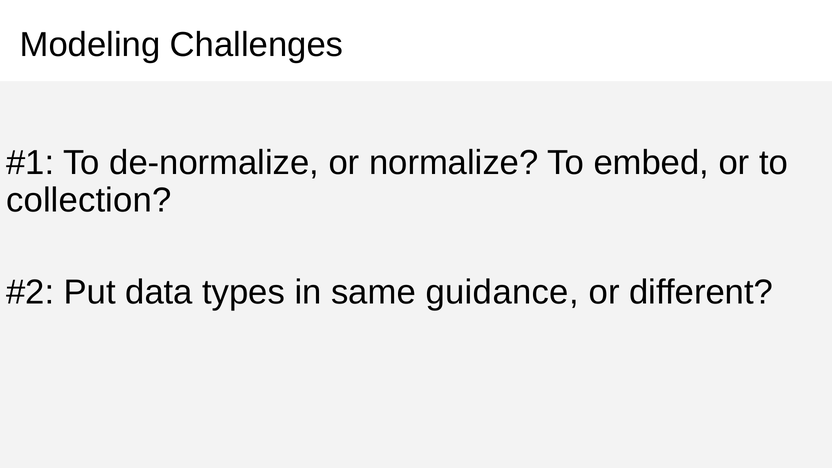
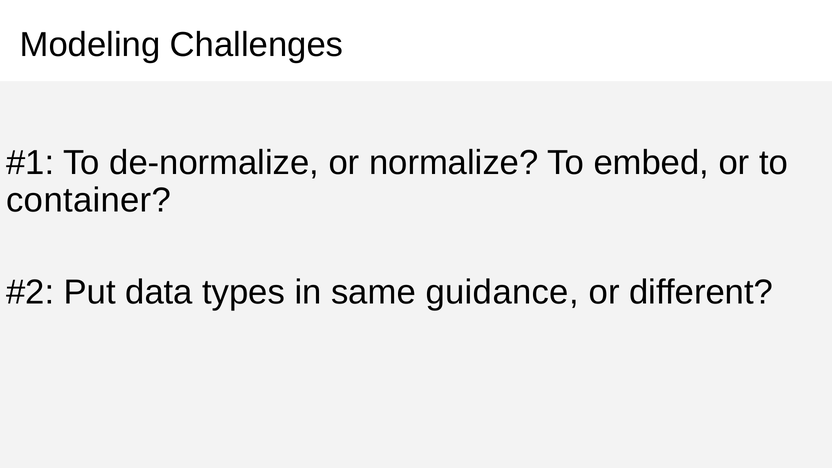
collection: collection -> container
